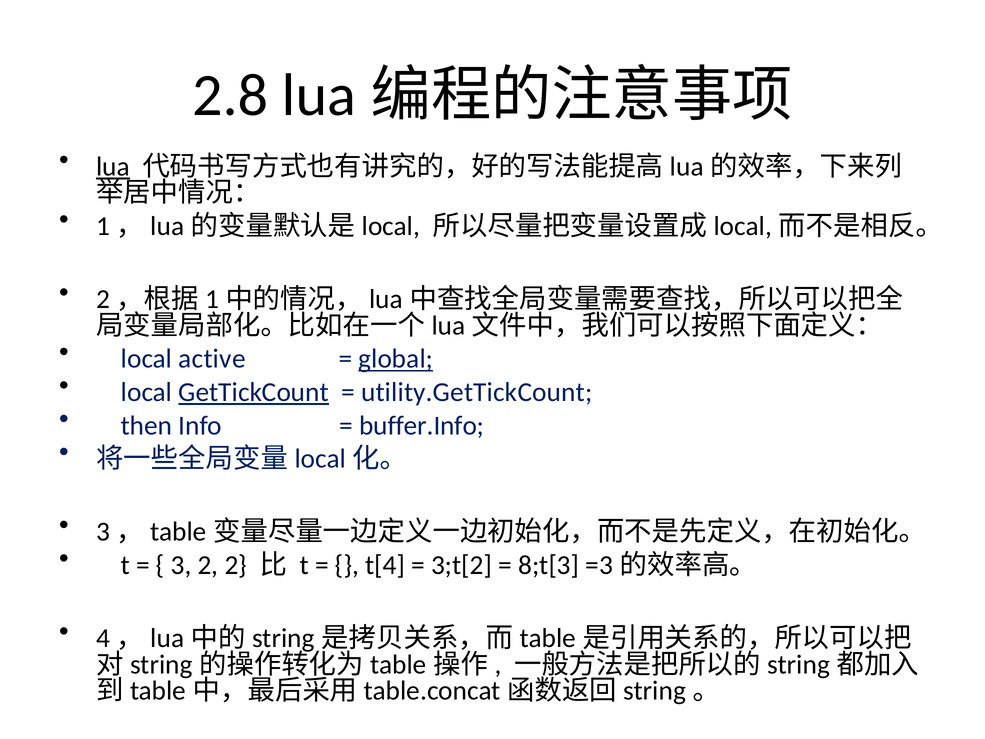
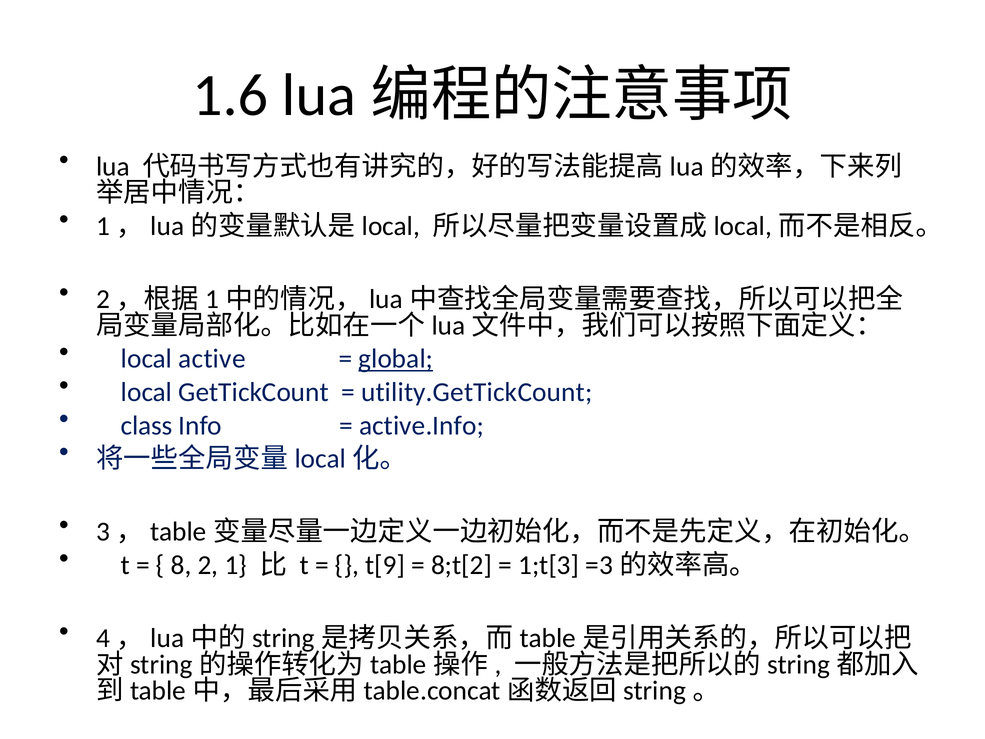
2.8: 2.8 -> 1.6
lua underline: present -> none
GetTickCount underline: present -> none
then: then -> class
buffer.Info: buffer.Info -> active.Info
3: 3 -> 8
2 2: 2 -> 1
t[4: t[4 -> t[9
3;t[2: 3;t[2 -> 8;t[2
8;t[3: 8;t[3 -> 1;t[3
